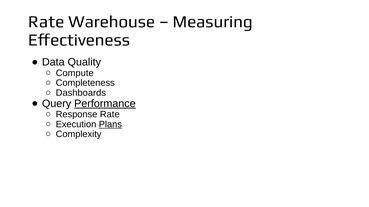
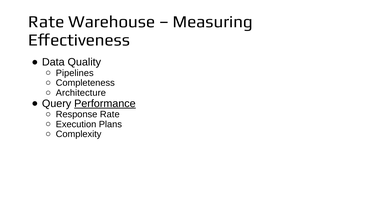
Compute: Compute -> Pipelines
Dashboards: Dashboards -> Architecture
Plans underline: present -> none
